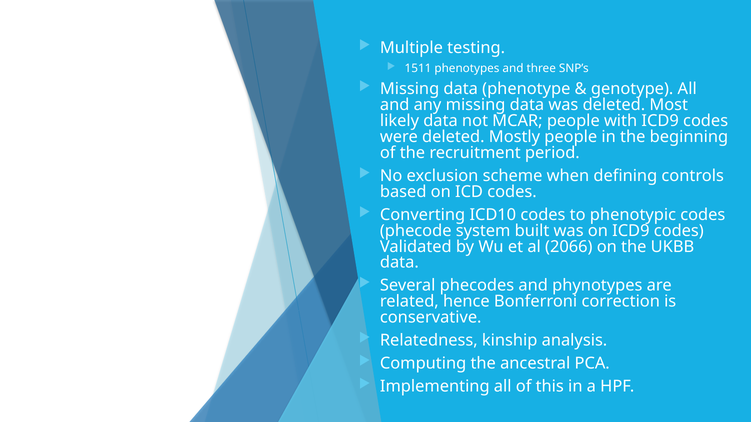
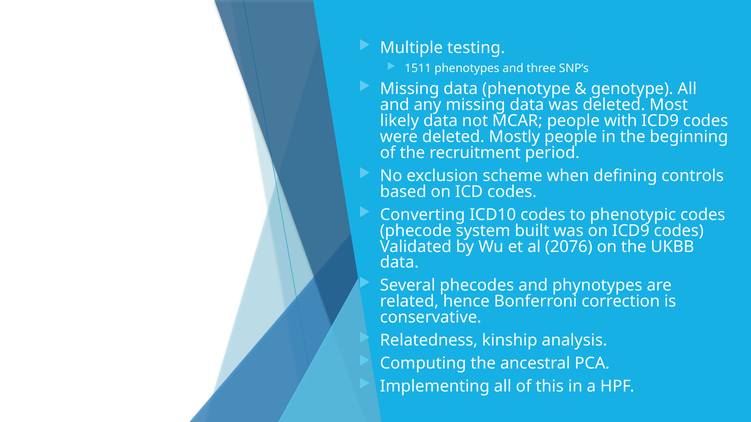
2066: 2066 -> 2076
